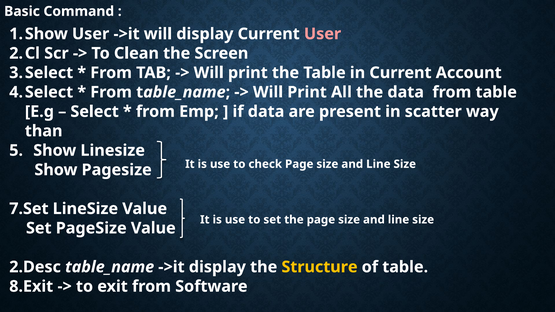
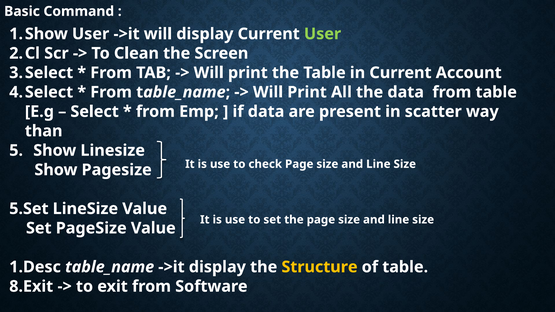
User at (323, 34) colour: pink -> light green
7.Set: 7.Set -> 5.Set
2.Desc: 2.Desc -> 1.Desc
